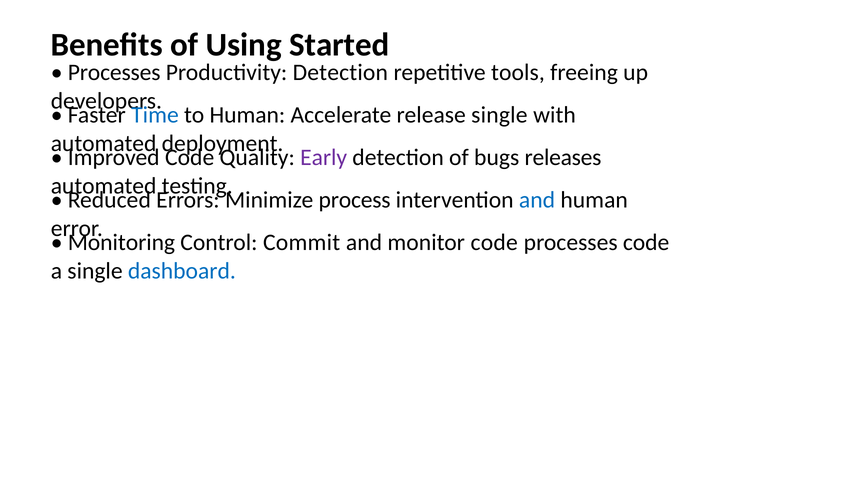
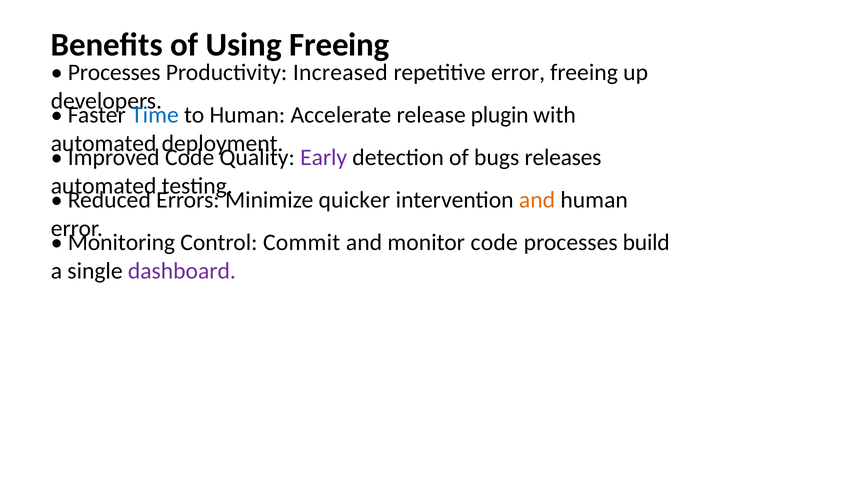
Using Started: Started -> Freeing
Productivity Detection: Detection -> Increased
repetitive tools: tools -> error
release single: single -> plugin
process: process -> quicker
and at (537, 200) colour: blue -> orange
processes code: code -> build
dashboard colour: blue -> purple
